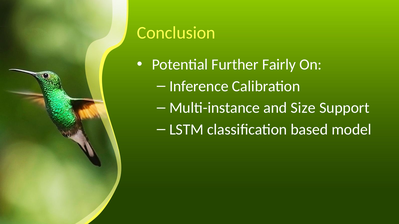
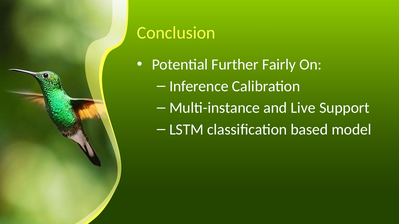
Size: Size -> Live
